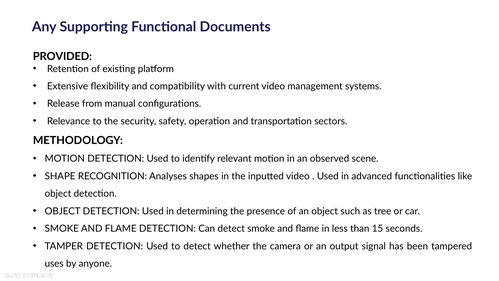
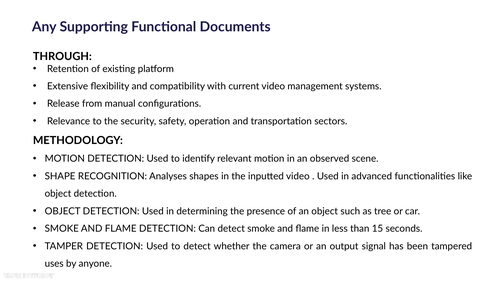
PROVIDED: PROVIDED -> THROUGH
